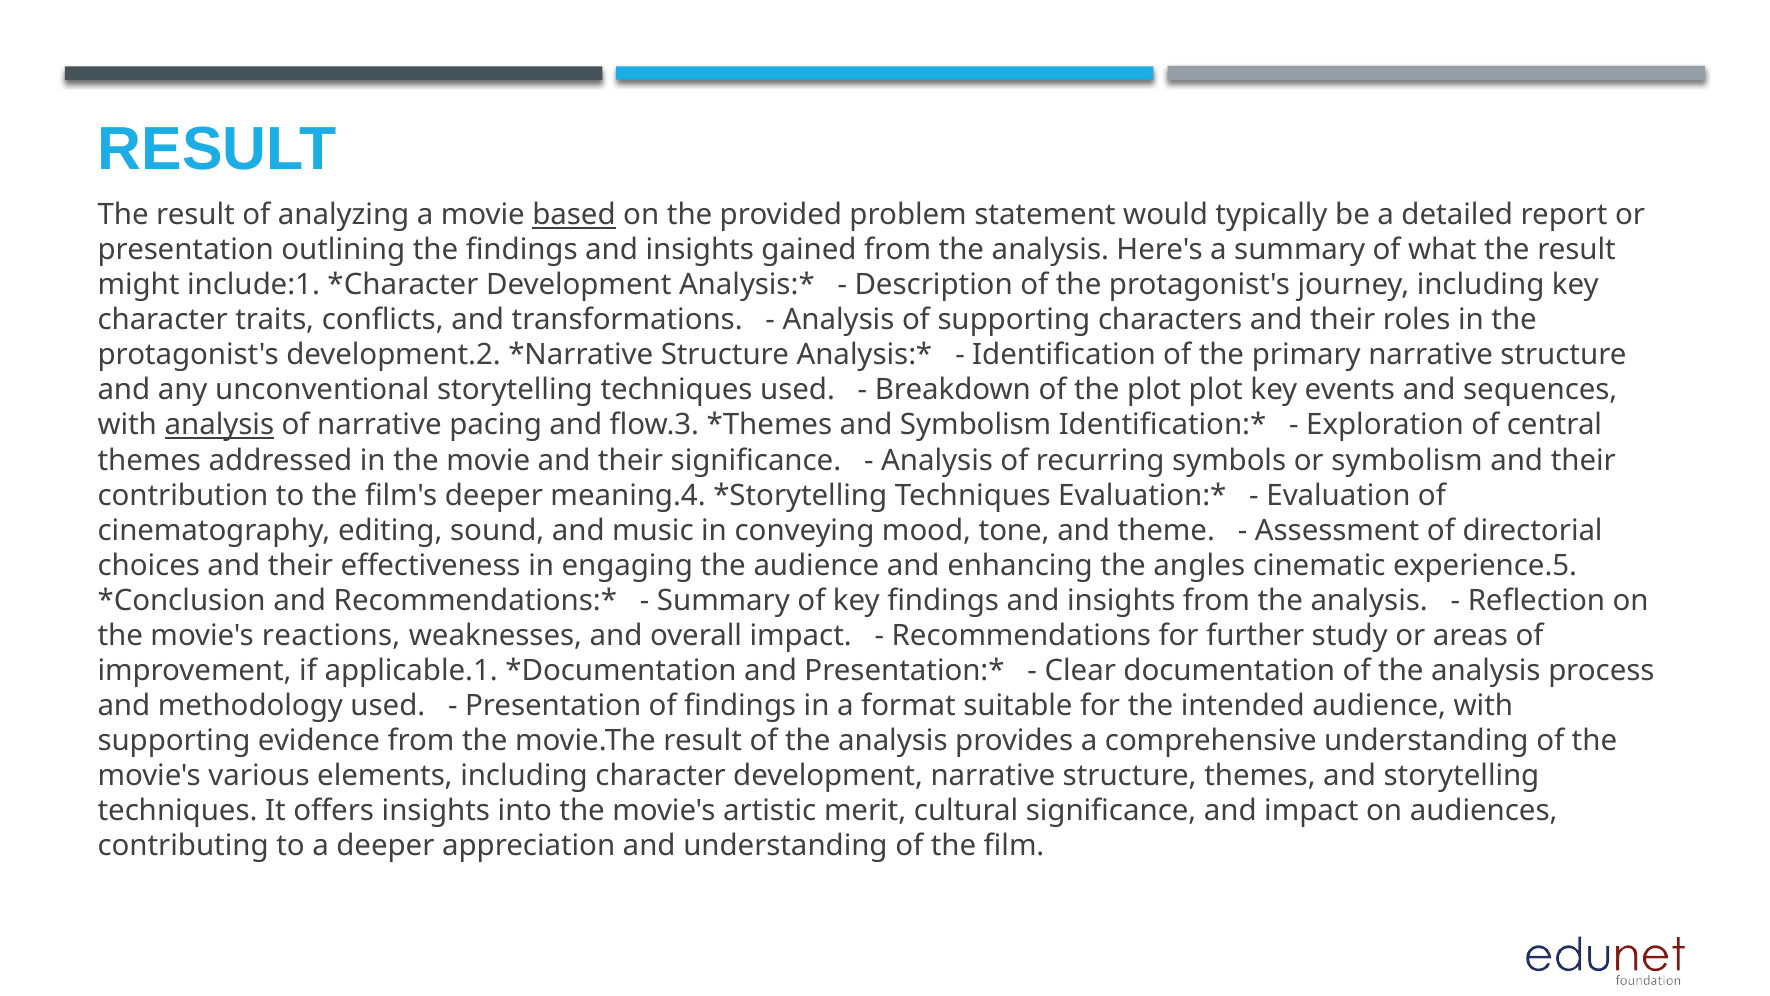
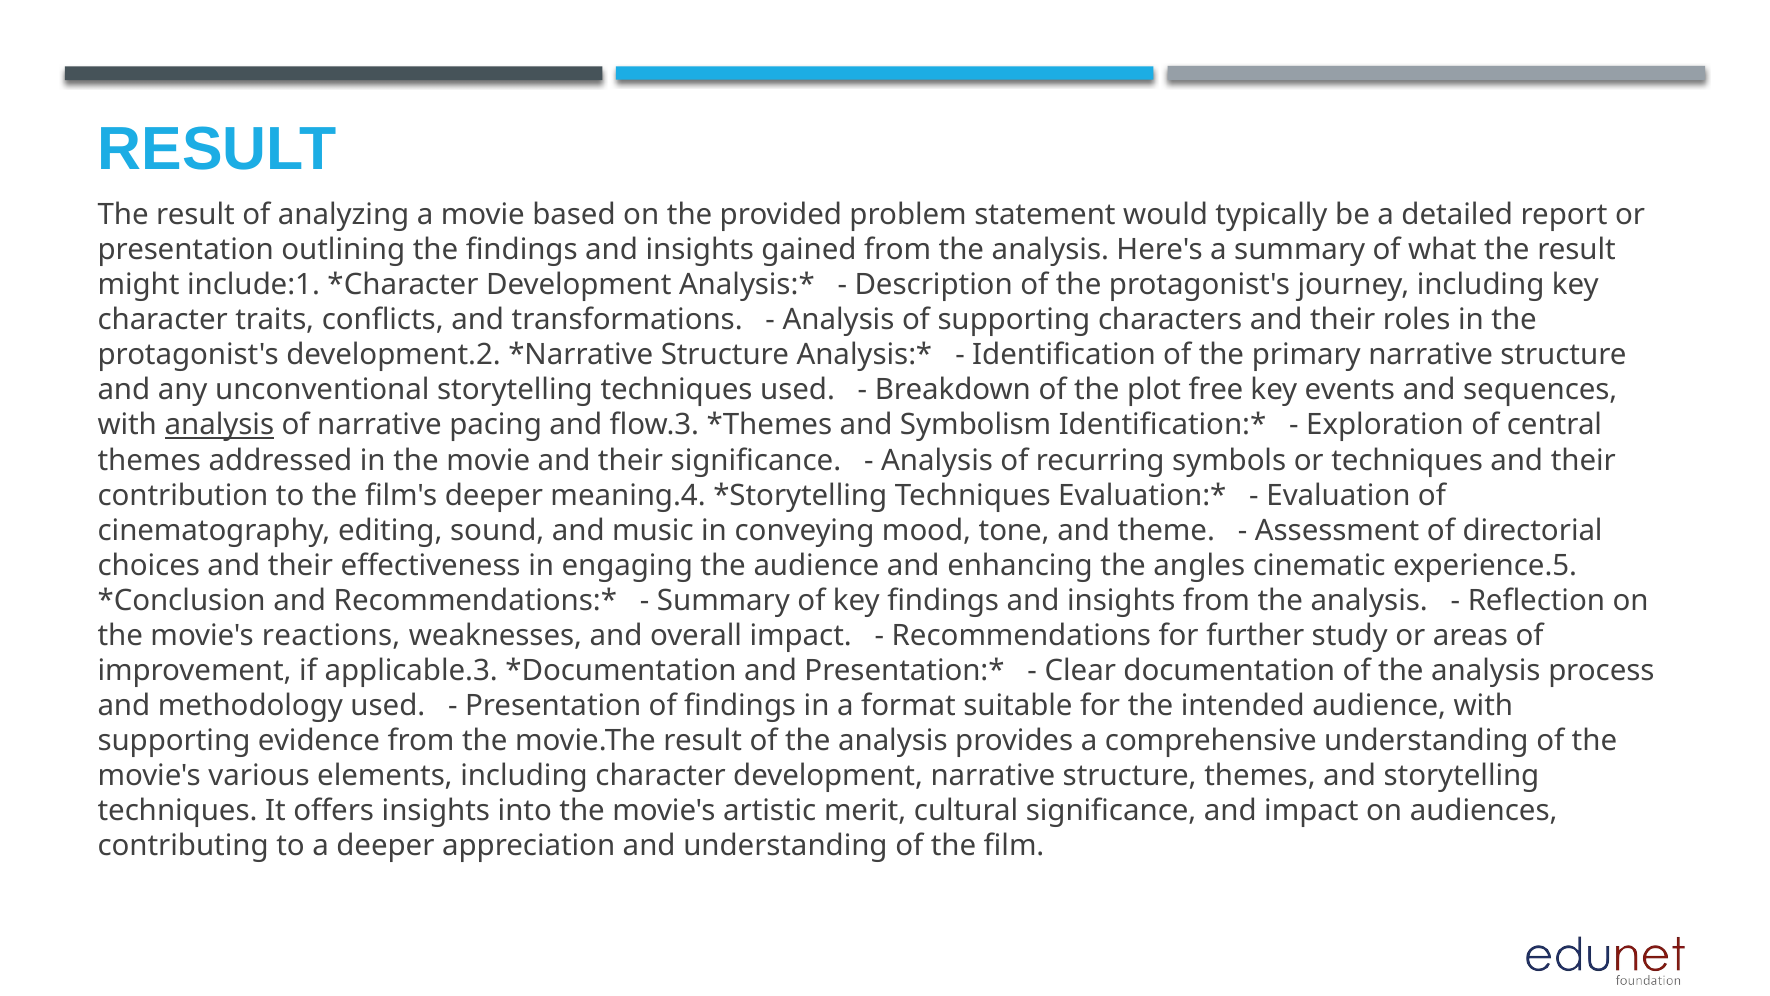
based underline: present -> none
plot plot: plot -> free
or symbolism: symbolism -> techniques
applicable.1: applicable.1 -> applicable.3
